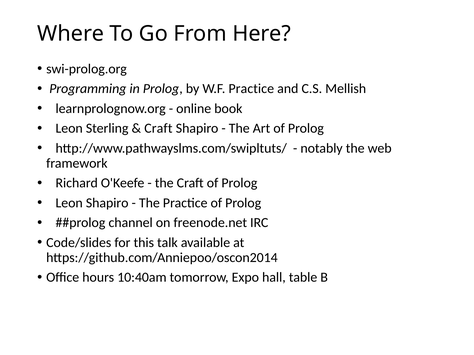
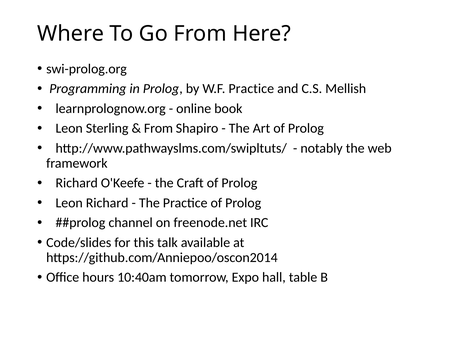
Craft at (158, 129): Craft -> From
Leon Shapiro: Shapiro -> Richard
